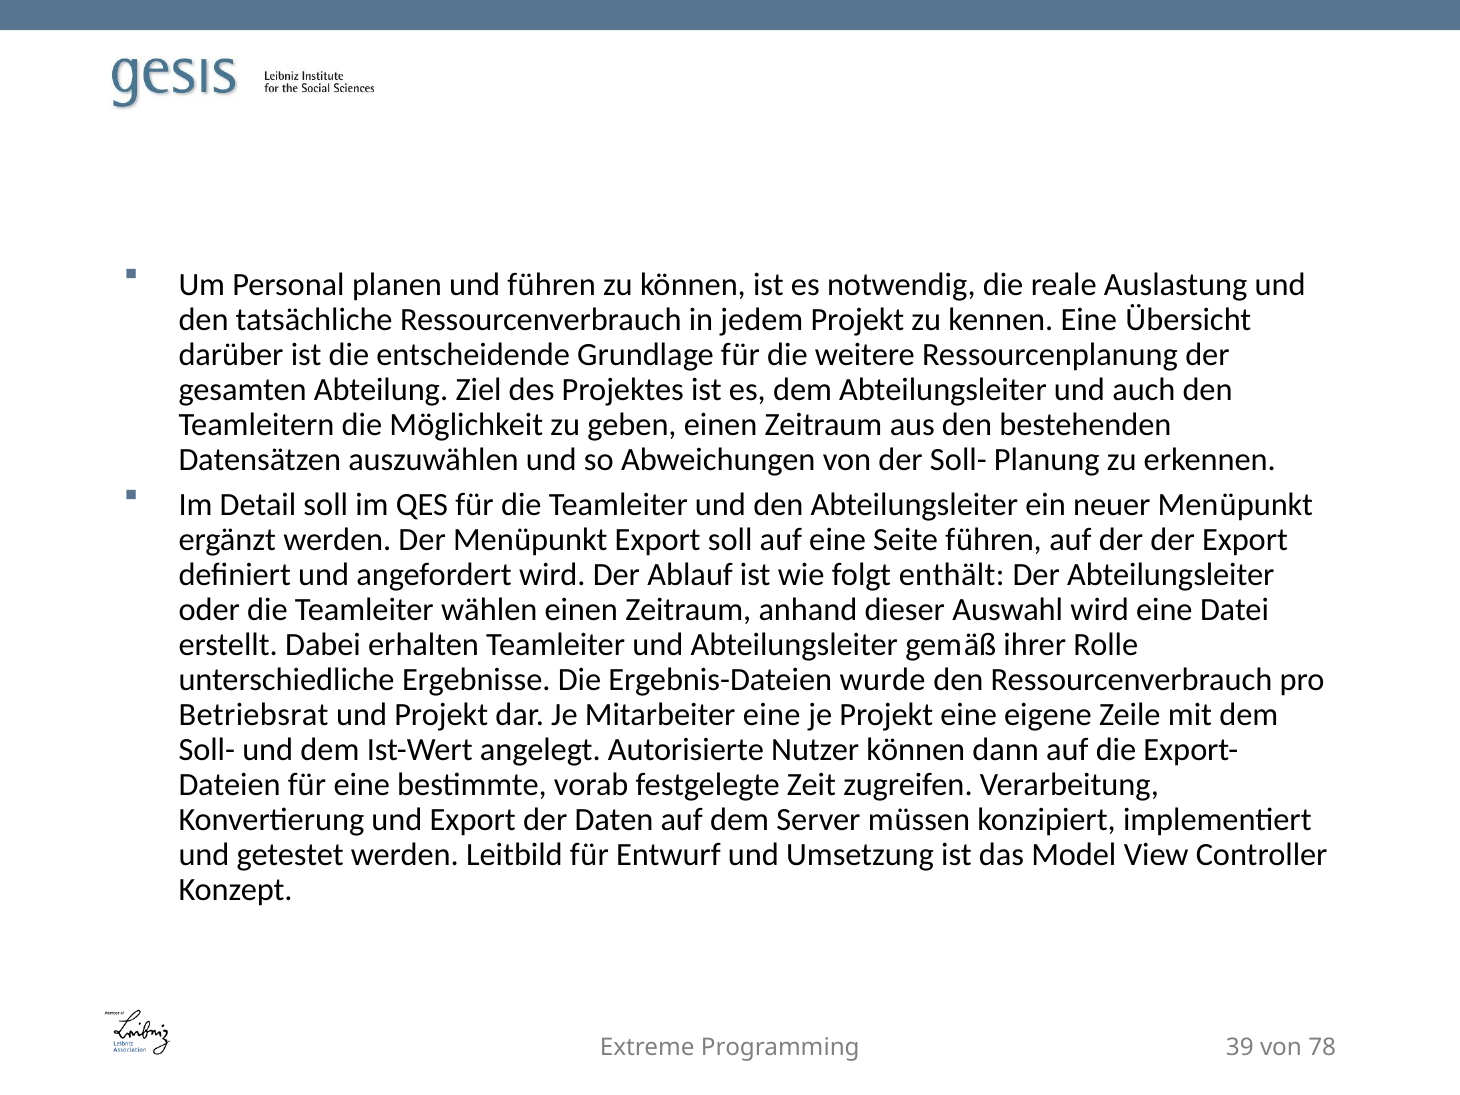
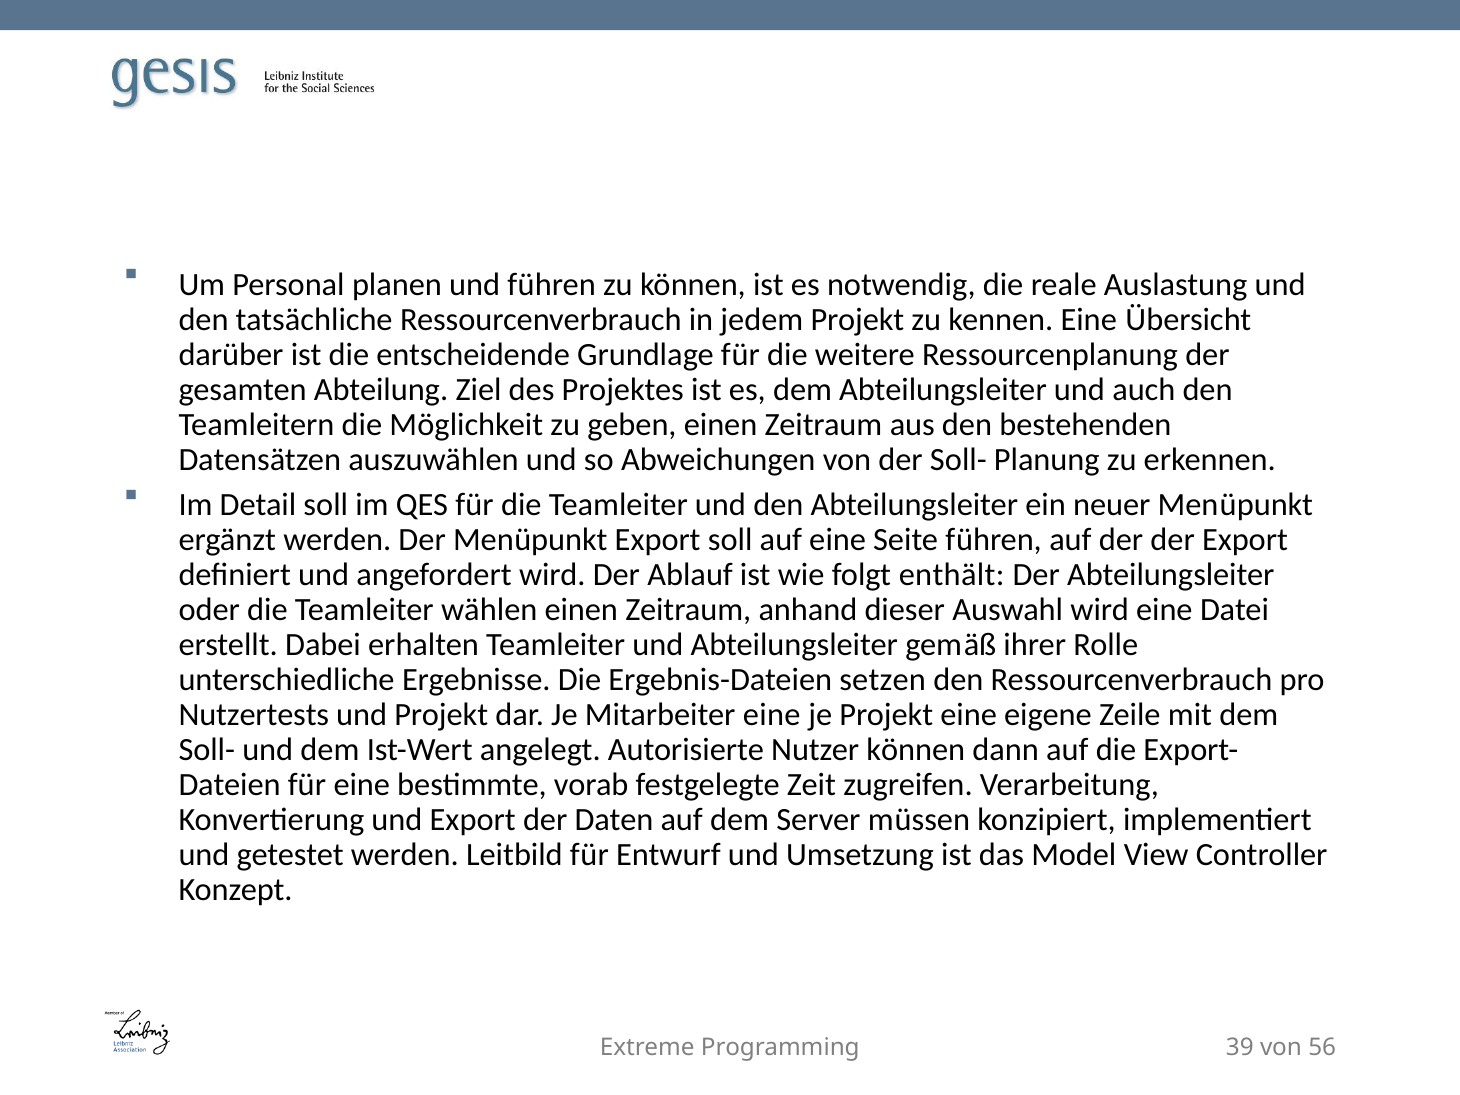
wurde: wurde -> setzen
Betriebsrat: Betriebsrat -> Nutzertests
78: 78 -> 56
